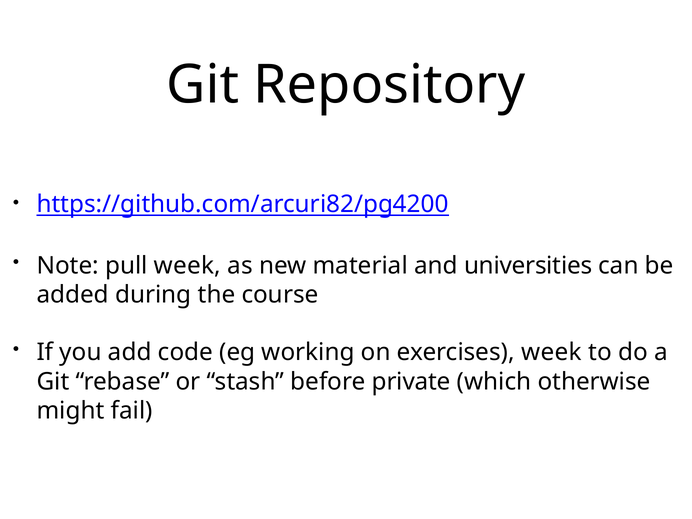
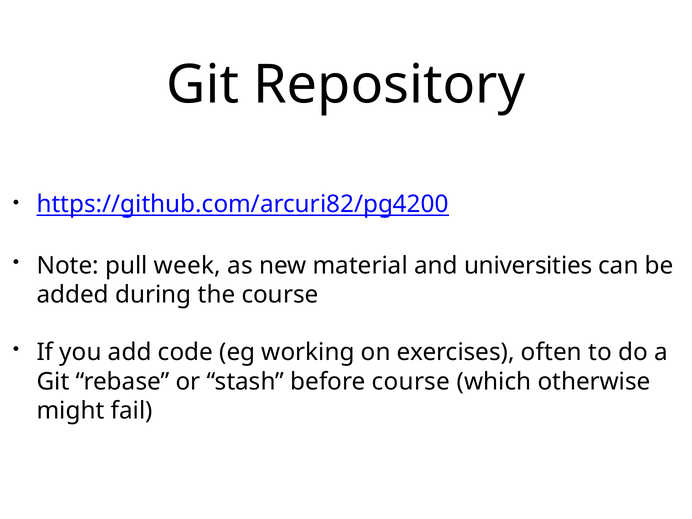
exercises week: week -> often
before private: private -> course
